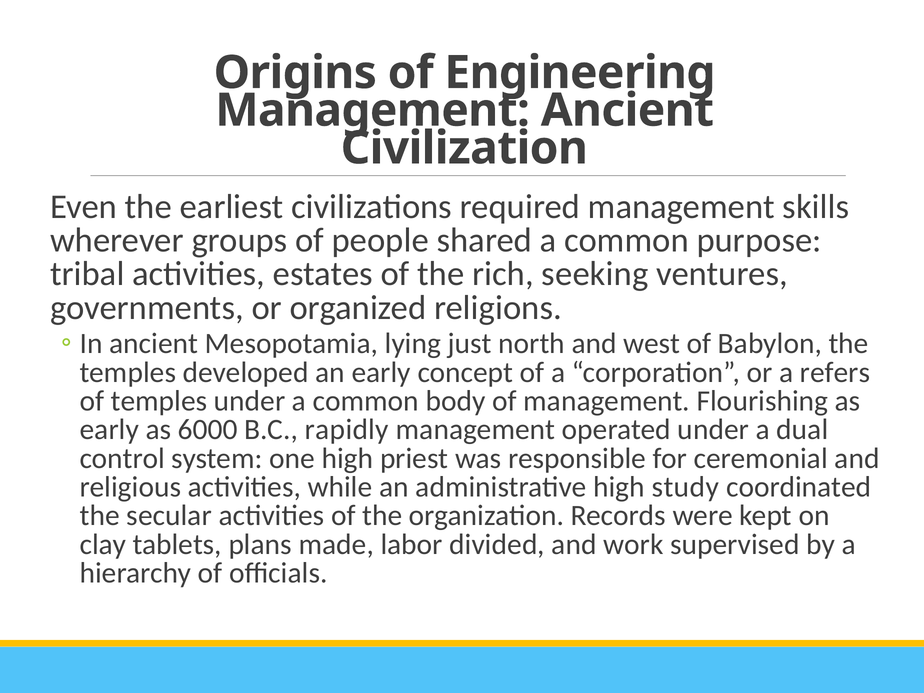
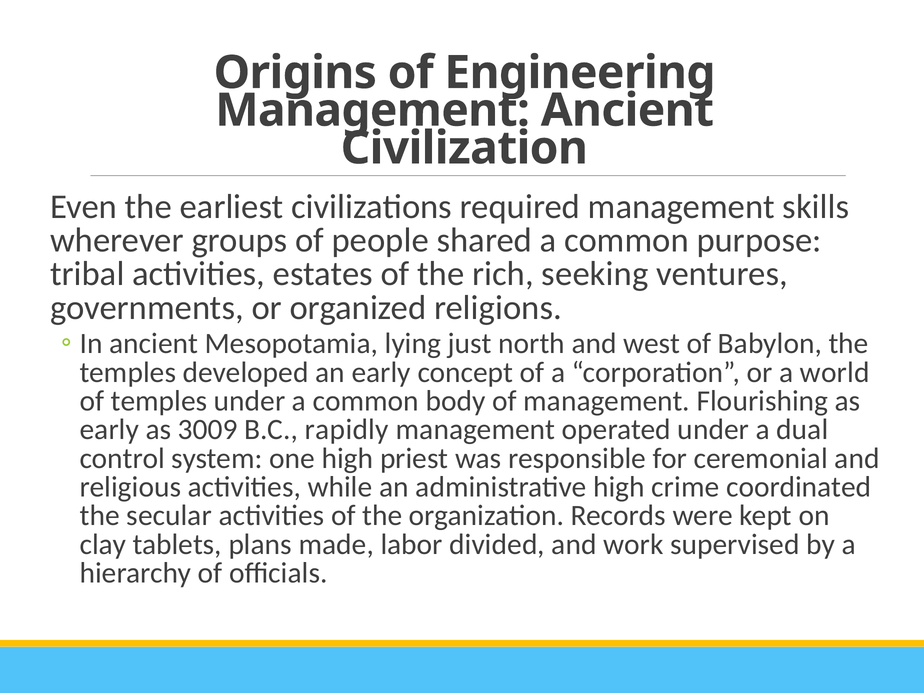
refers: refers -> world
6000: 6000 -> 3009
study: study -> crime
